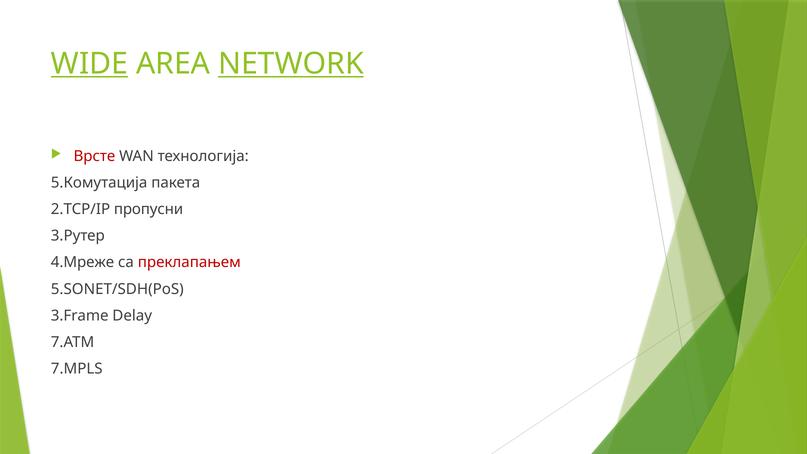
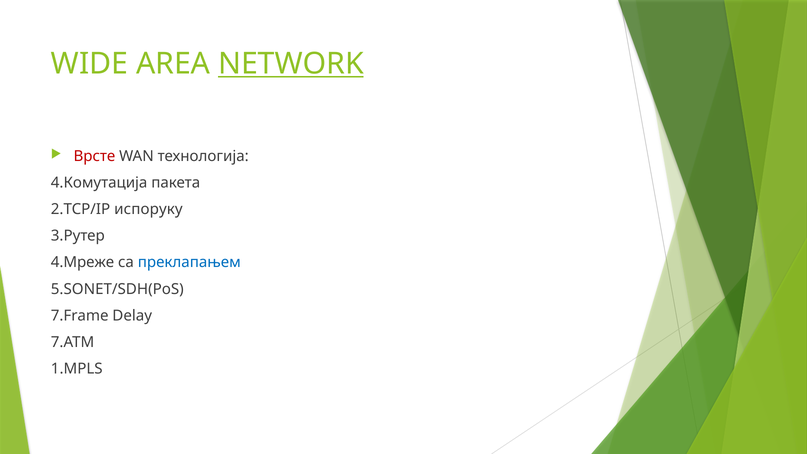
WIDE underline: present -> none
5.Комутација: 5.Комутација -> 4.Комутација
пропусни: пропусни -> испоруку
преклапањем colour: red -> blue
3.Frame: 3.Frame -> 7.Frame
7.MPLS: 7.MPLS -> 1.MPLS
